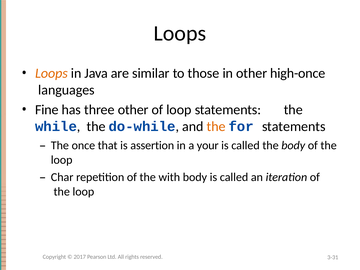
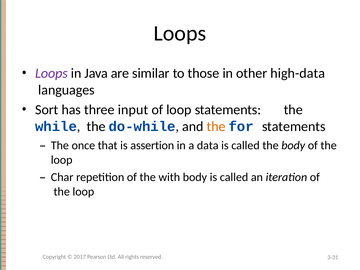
Loops at (51, 73) colour: orange -> purple
high-once: high-once -> high-data
Fine: Fine -> Sort
three other: other -> input
your: your -> data
